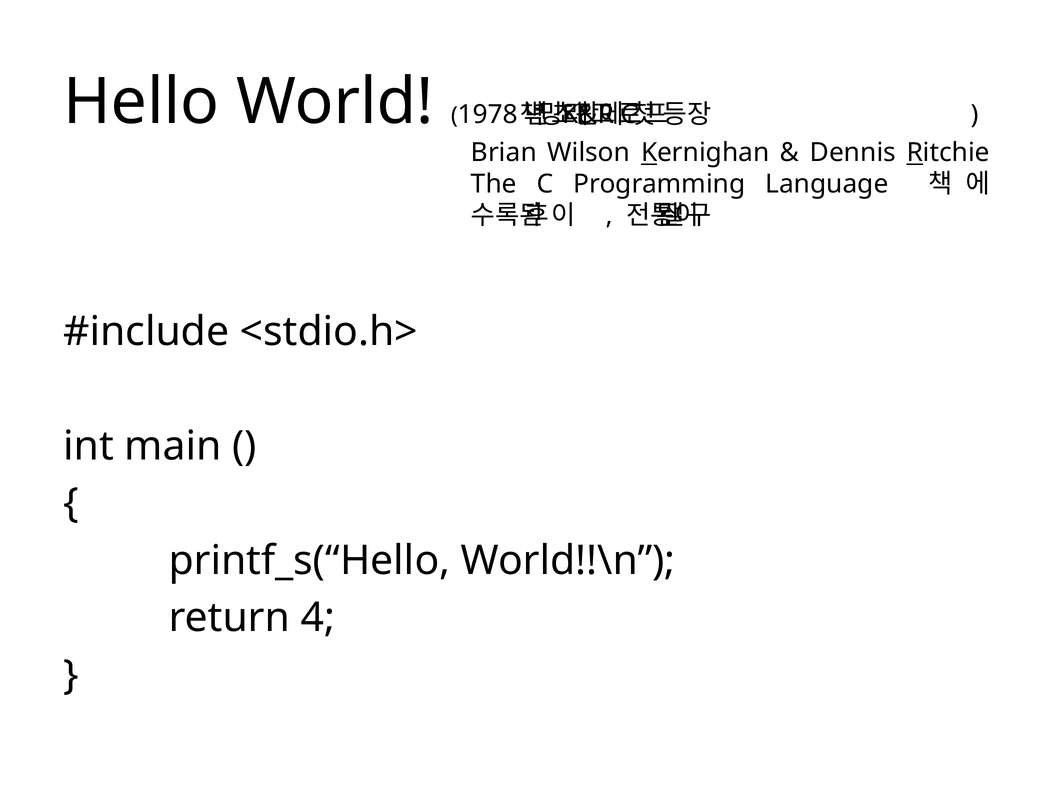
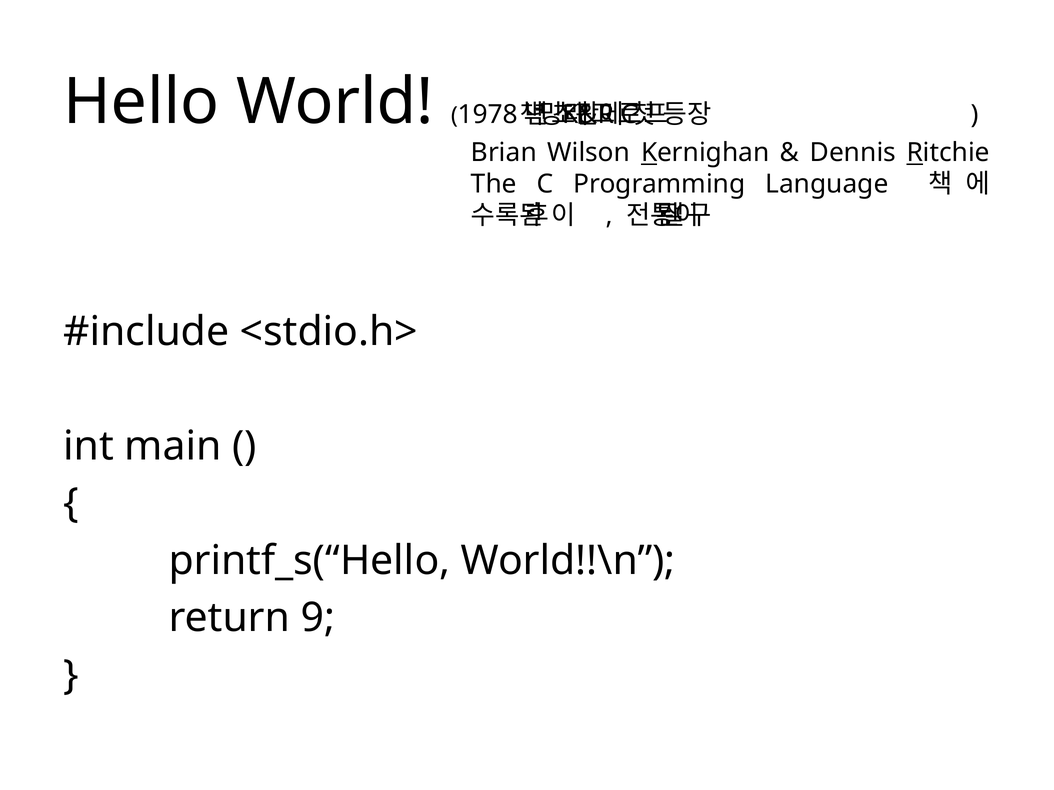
4: 4 -> 9
